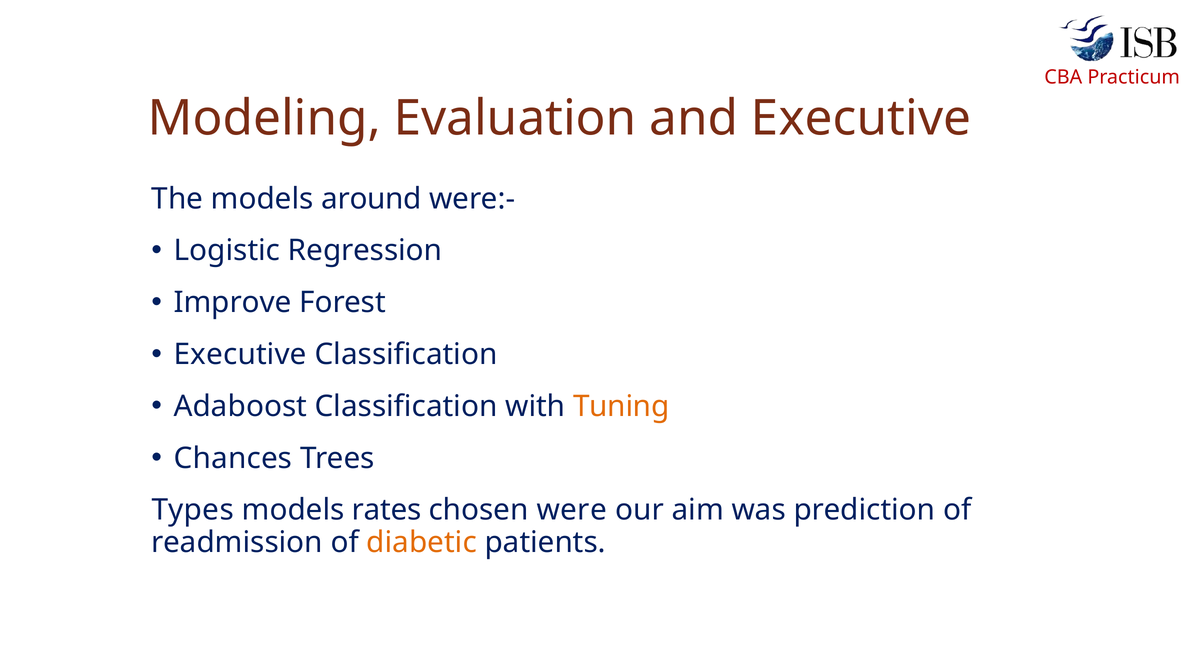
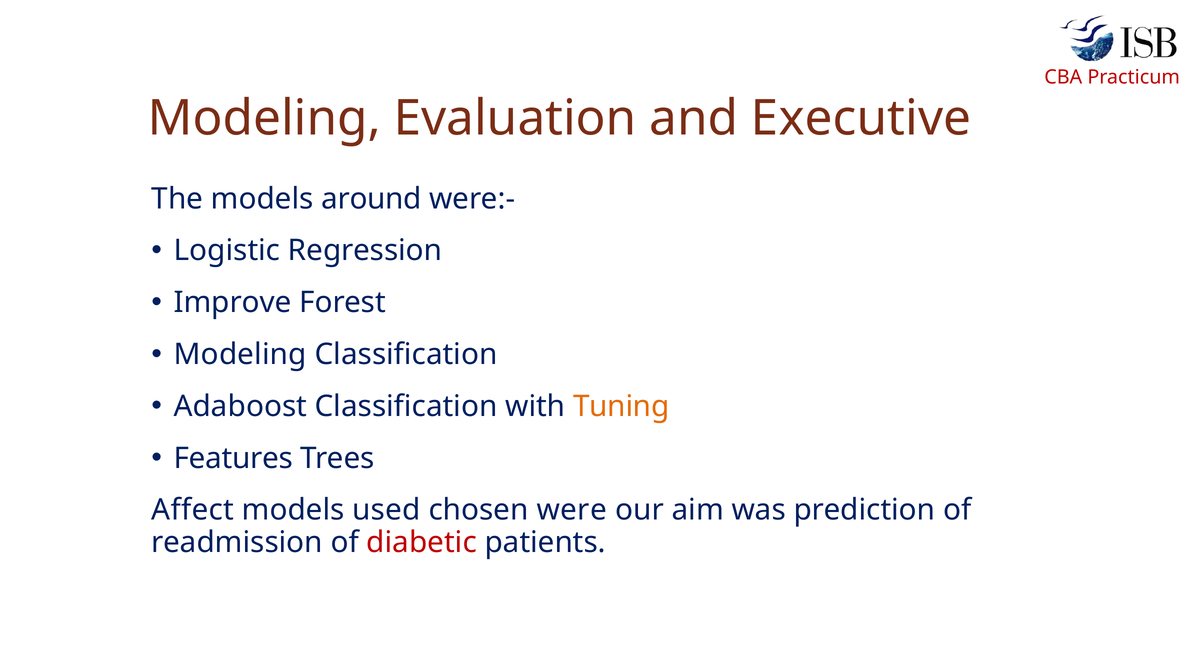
Executive at (240, 354): Executive -> Modeling
Chances: Chances -> Features
Types: Types -> Affect
rates: rates -> used
diabetic colour: orange -> red
